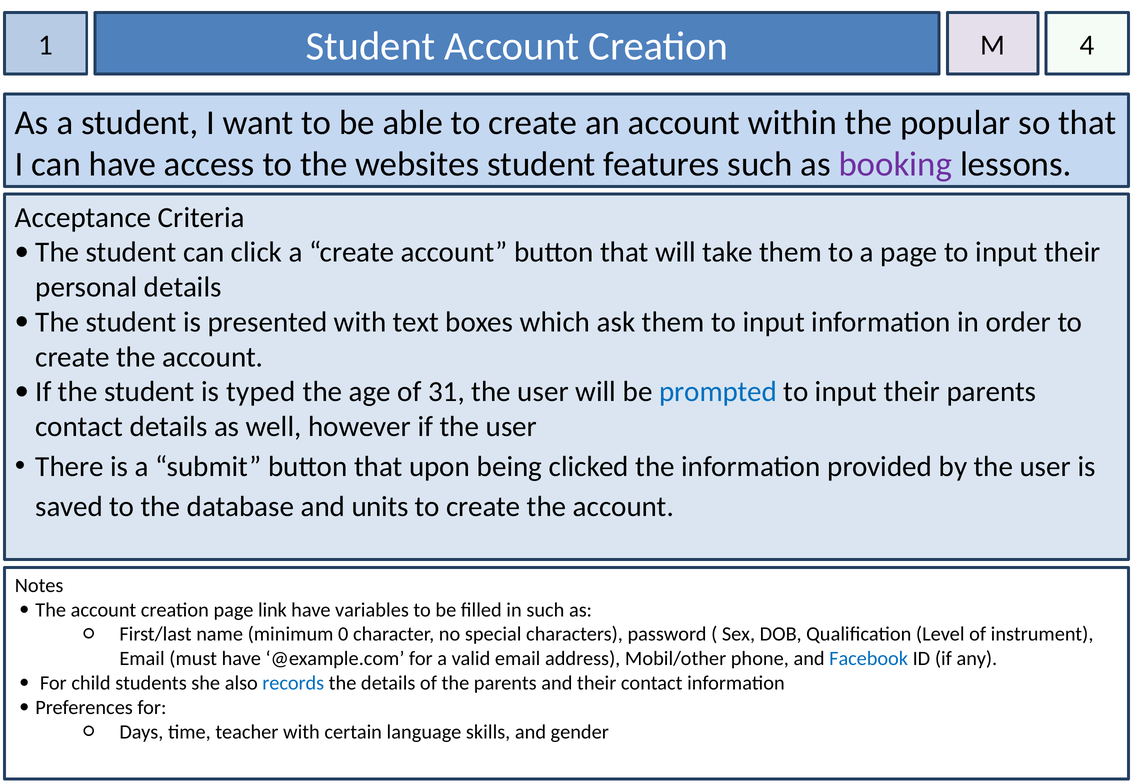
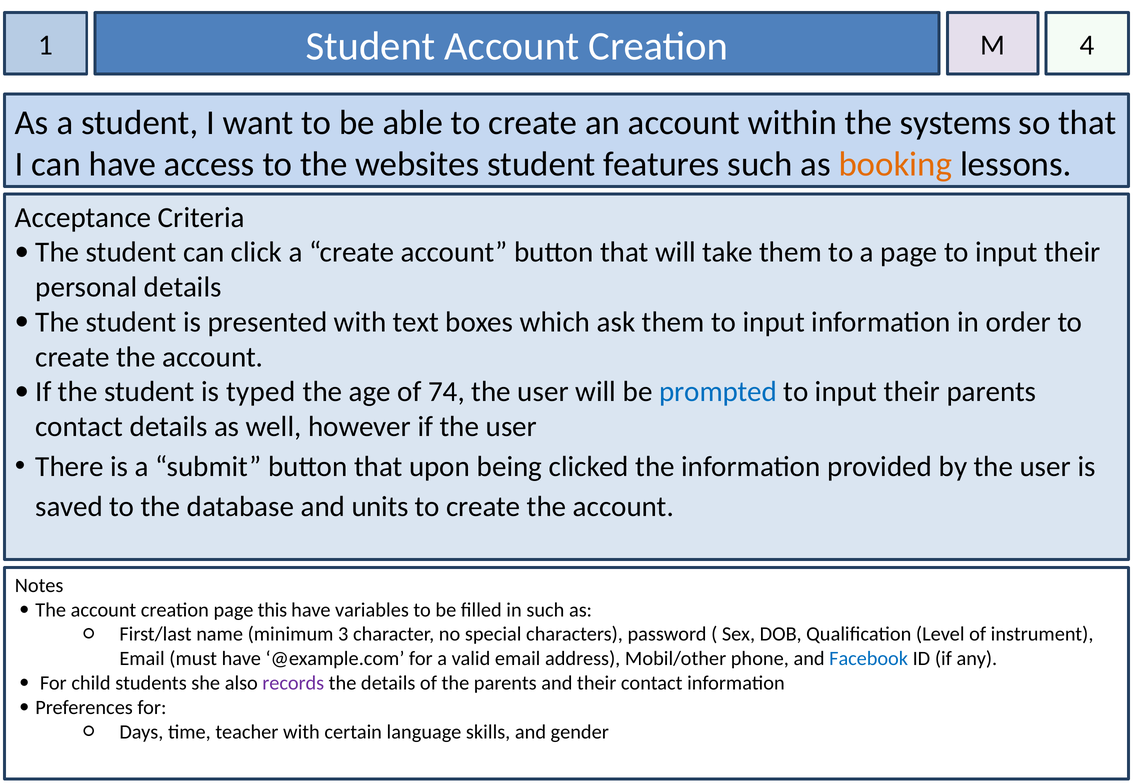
popular: popular -> systems
booking colour: purple -> orange
31: 31 -> 74
link: link -> this
0: 0 -> 3
records colour: blue -> purple
